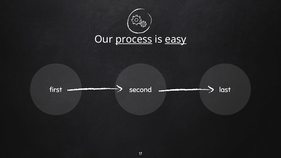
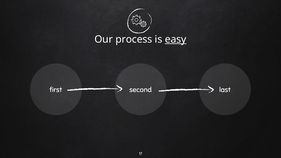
process underline: present -> none
